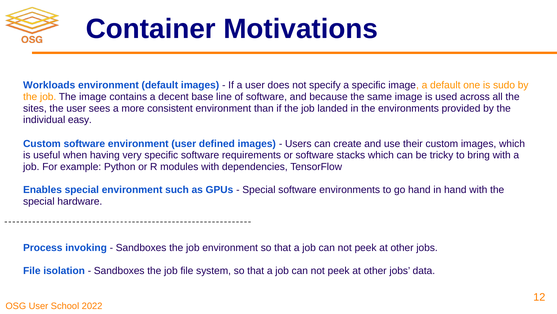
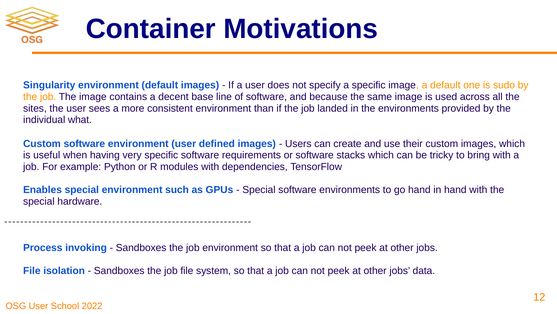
Workloads: Workloads -> Singularity
easy: easy -> what
